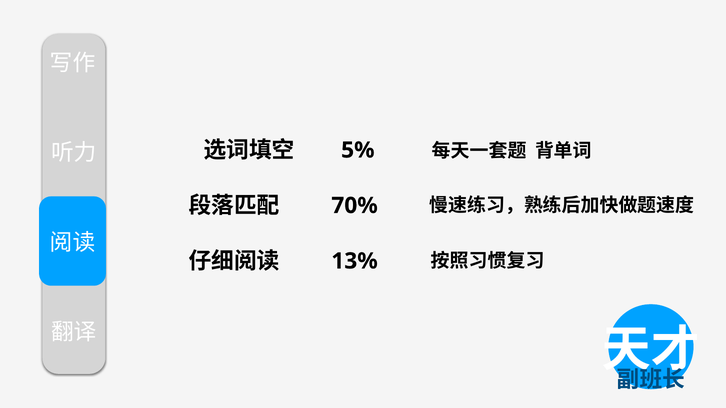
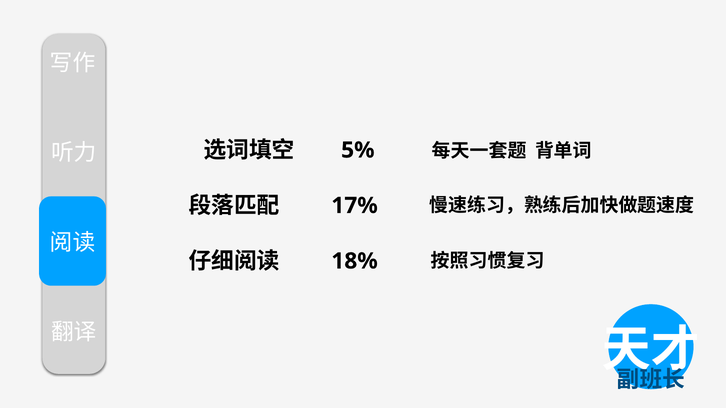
70%: 70% -> 17%
13%: 13% -> 18%
